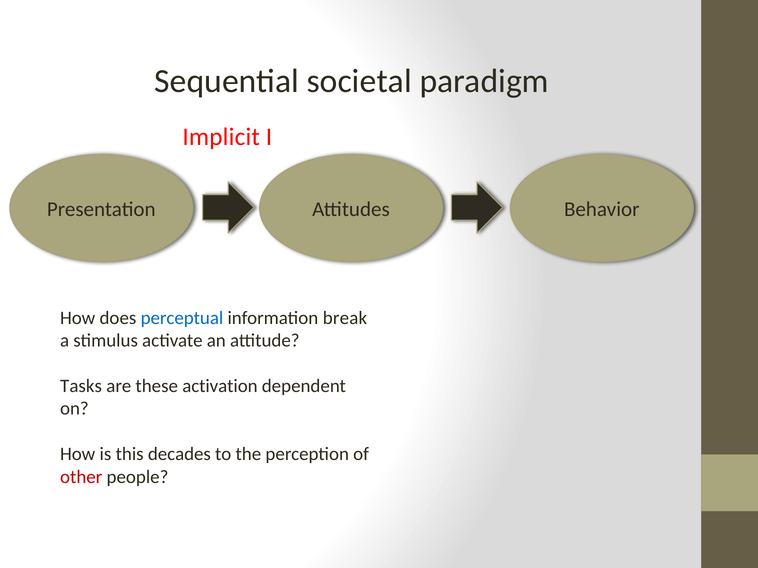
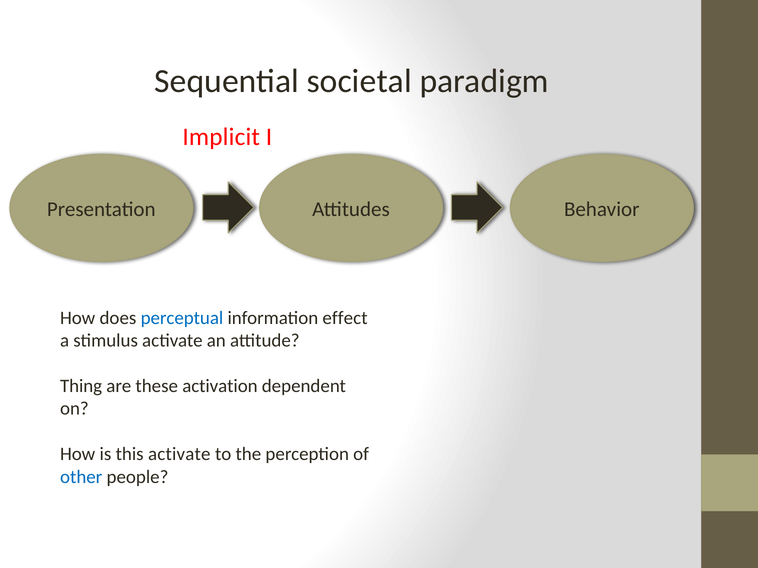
break: break -> effect
Tasks: Tasks -> Thing
this decades: decades -> activate
other colour: red -> blue
